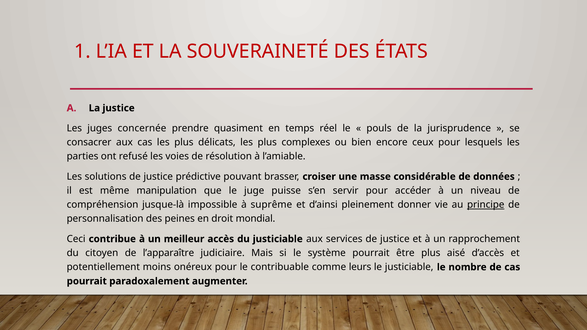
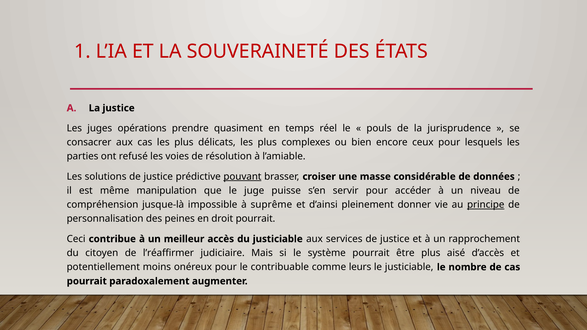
concernée: concernée -> opérations
pouvant underline: none -> present
droit mondial: mondial -> pourrait
l’apparaître: l’apparaître -> l’réaffirmer
